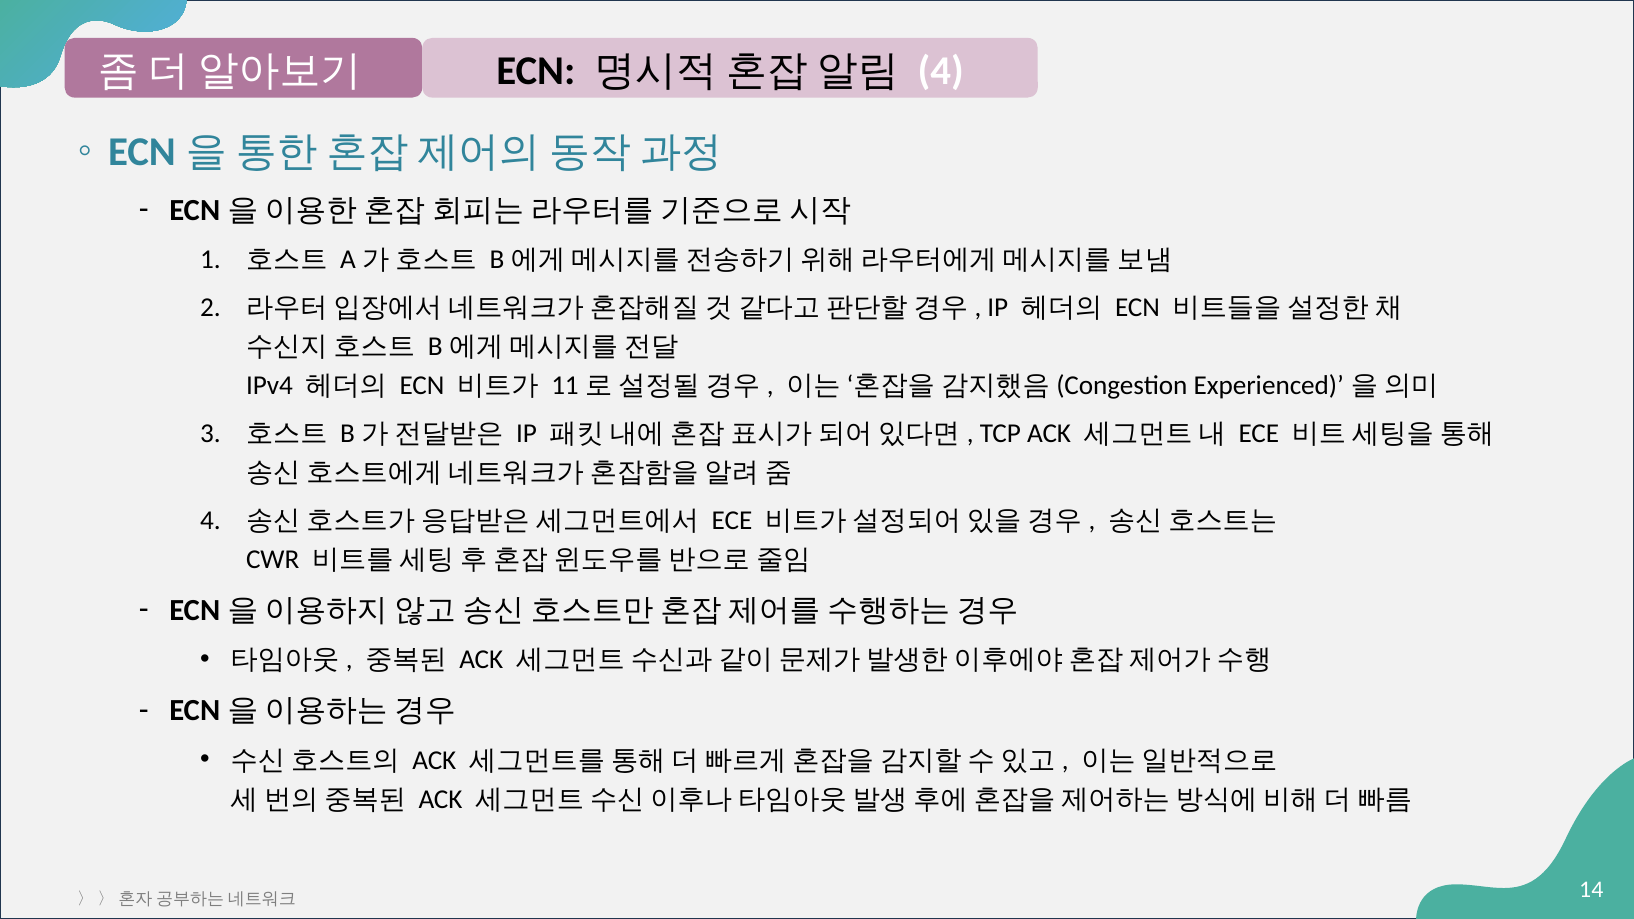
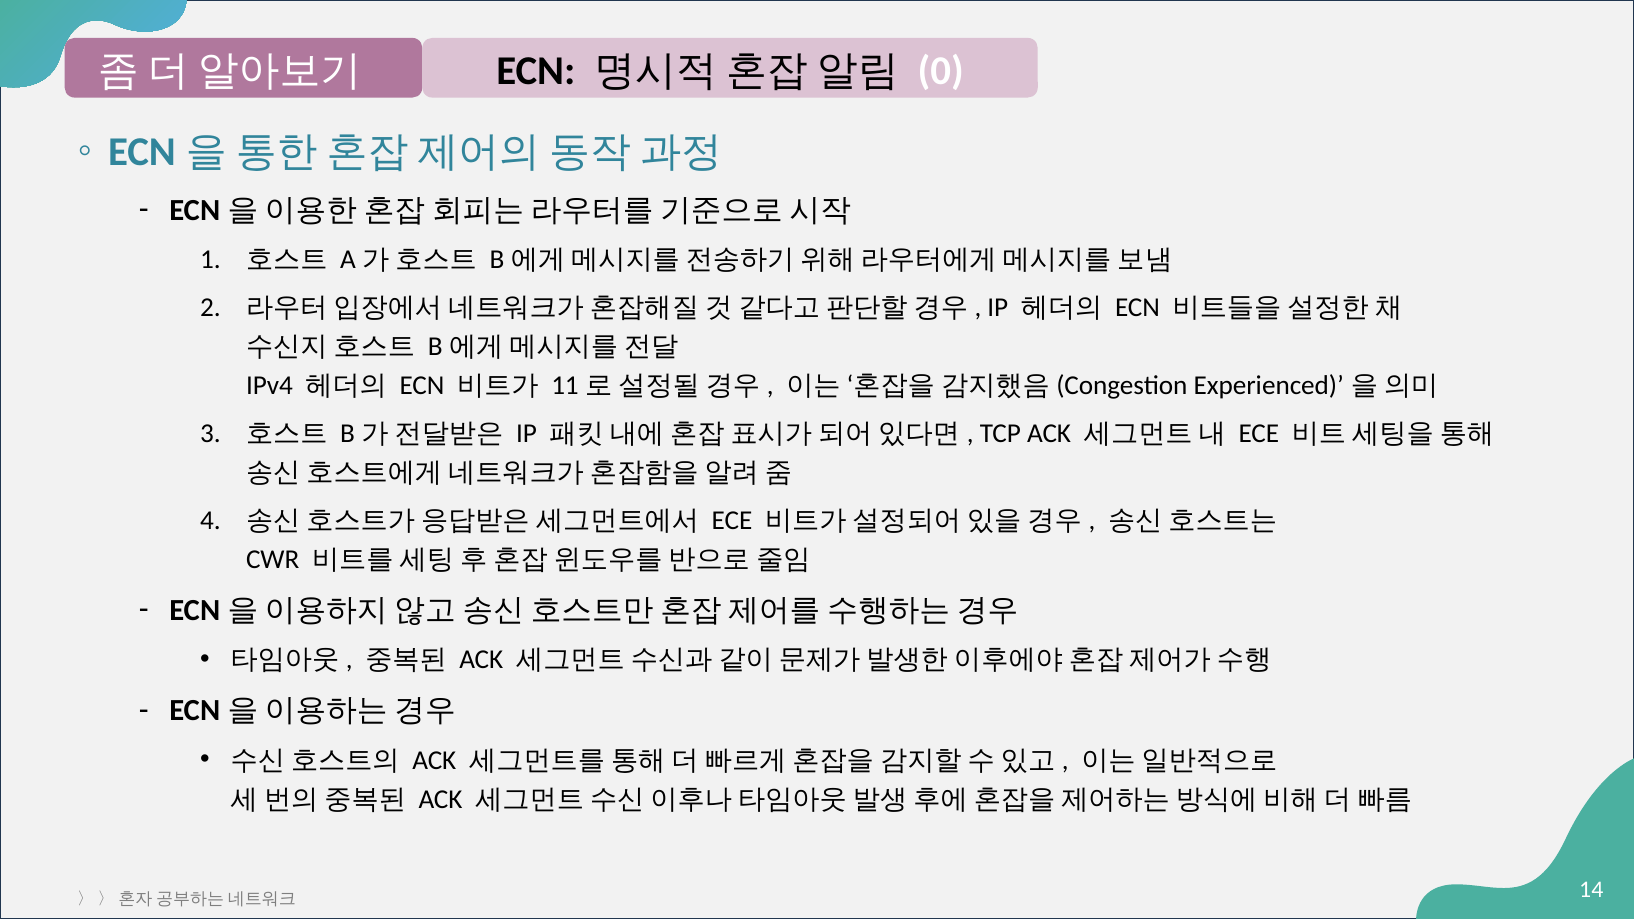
4 at (941, 71): 4 -> 0
